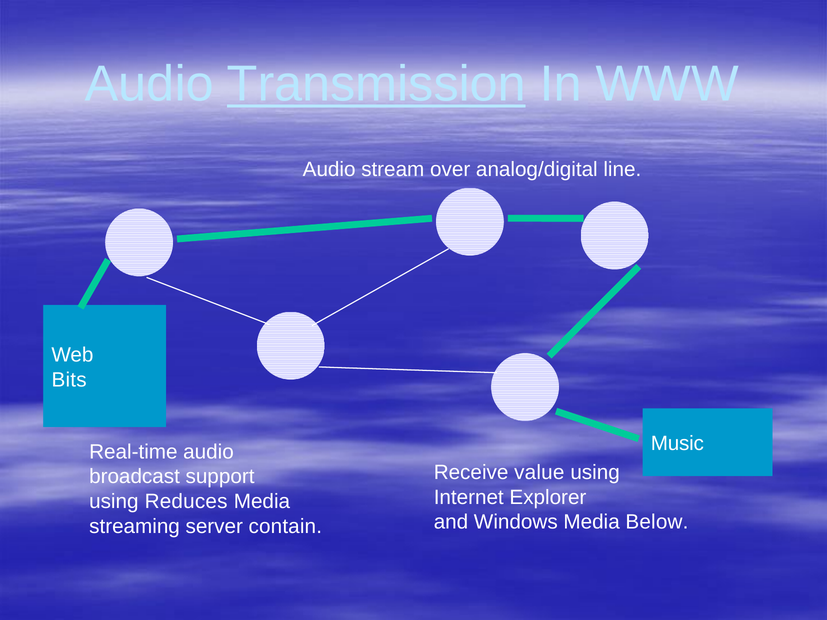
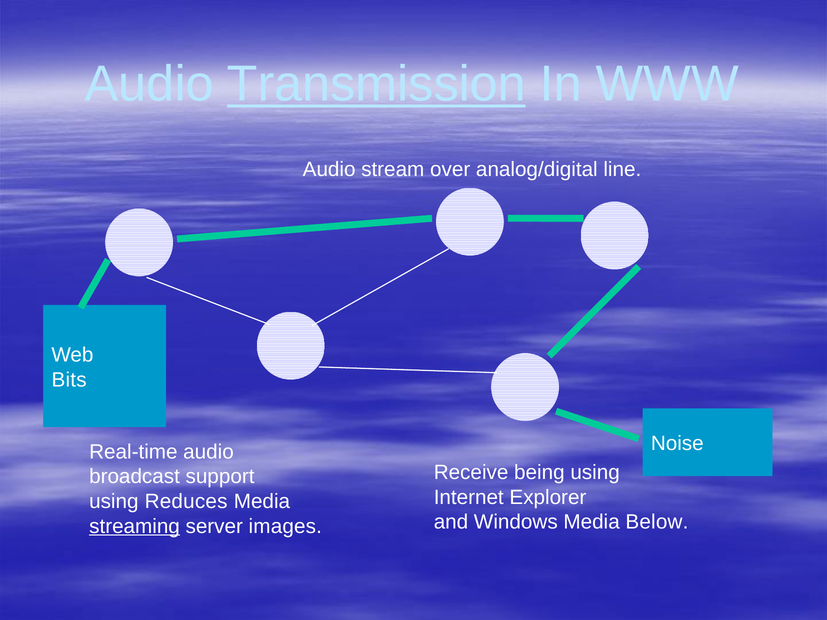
Music: Music -> Noise
value: value -> being
streaming underline: none -> present
contain: contain -> images
